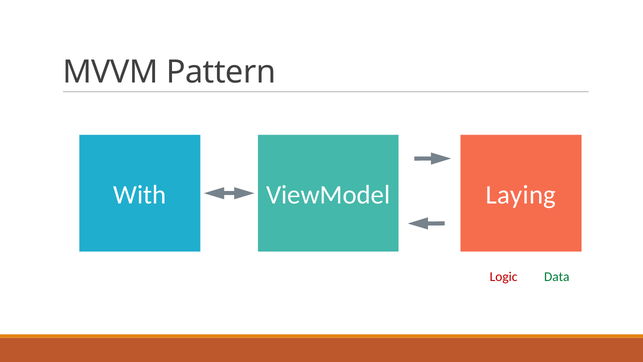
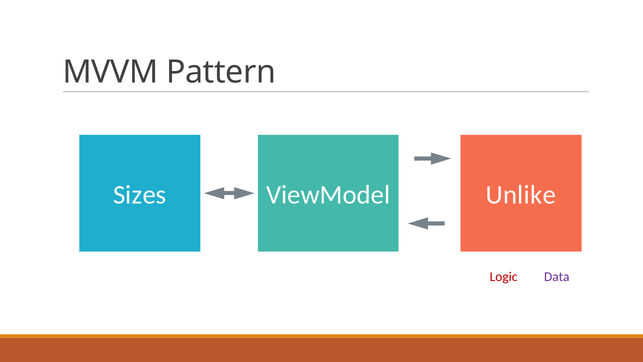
With: With -> Sizes
Laying: Laying -> Unlike
Data colour: green -> purple
